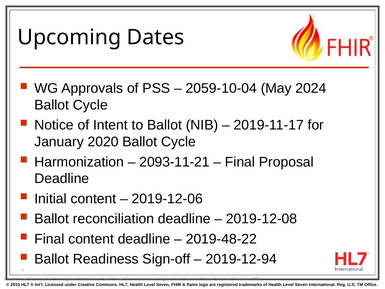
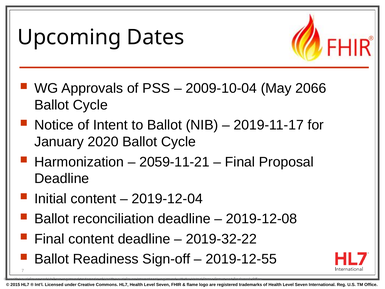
2059-10-04: 2059-10-04 -> 2009-10-04
2024: 2024 -> 2066
2093-11-21: 2093-11-21 -> 2059-11-21
2019-12-06: 2019-12-06 -> 2019-12-04
2019-48-22: 2019-48-22 -> 2019-32-22
2019-12-94: 2019-12-94 -> 2019-12-55
